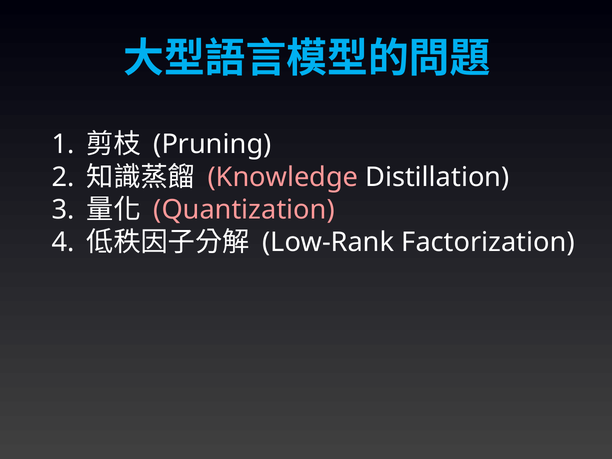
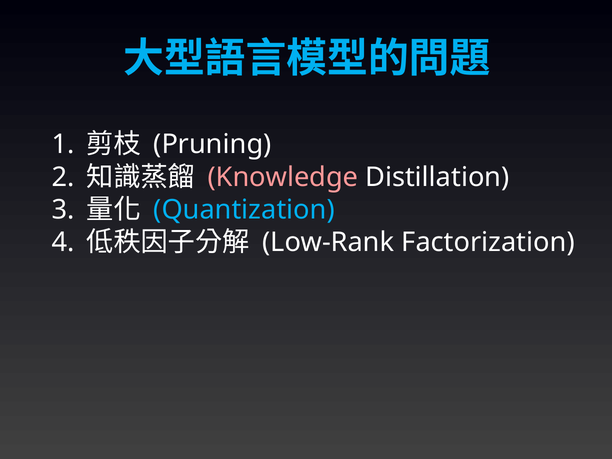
Quantization colour: pink -> light blue
